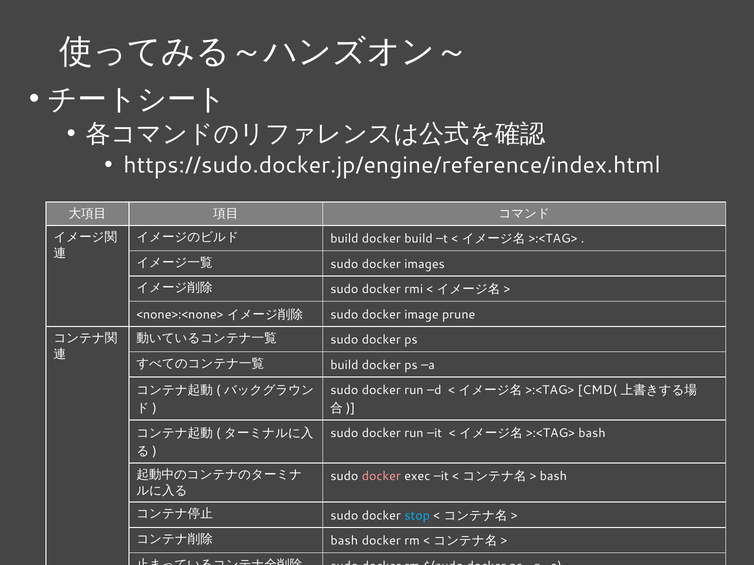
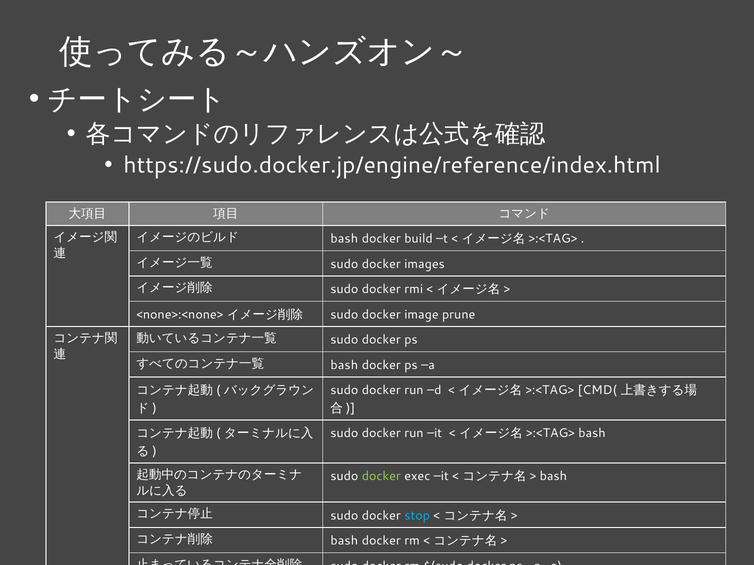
build at (344, 239): build -> bash
build at (344, 365): build -> bash
docker at (381, 477) colour: pink -> light green
